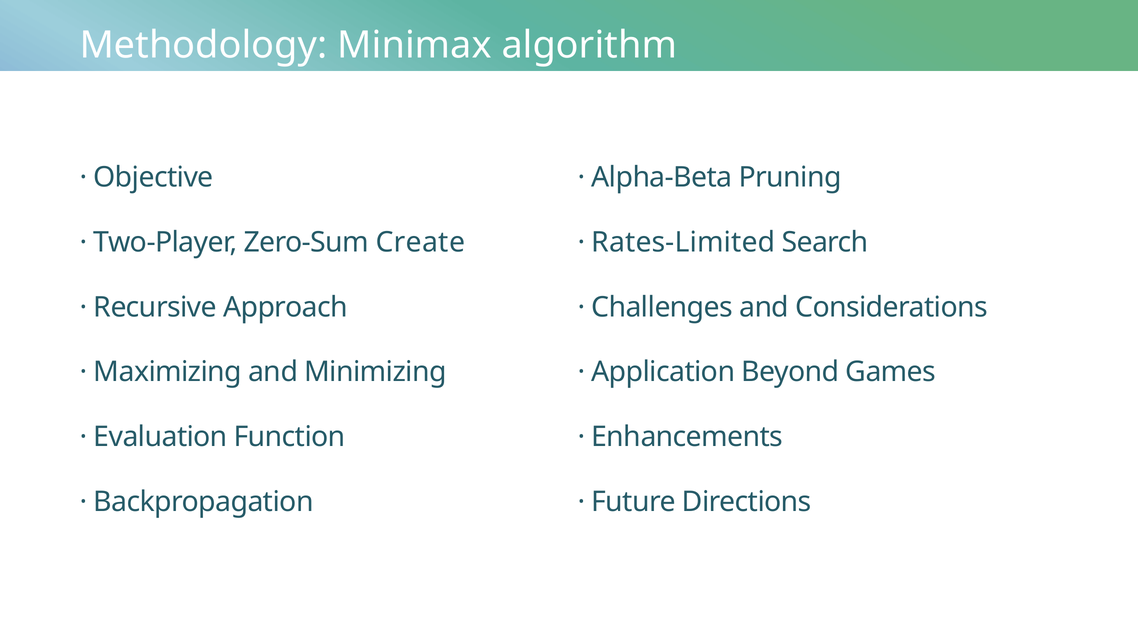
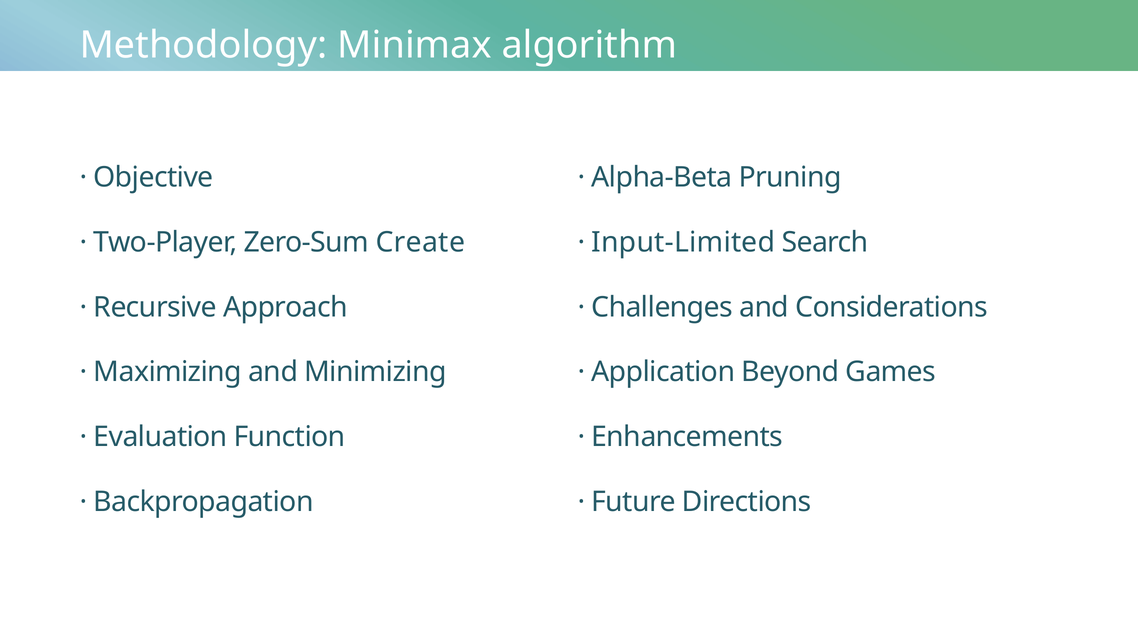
Rates-Limited: Rates-Limited -> Input-Limited
